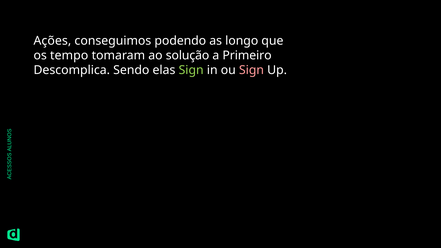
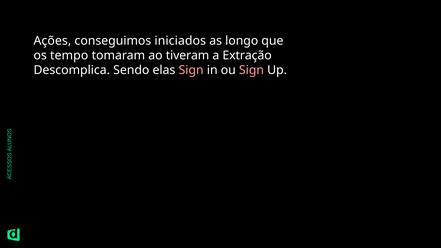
podendo: podendo -> iniciados
solução: solução -> tiveram
Primeiro: Primeiro -> Extração
Sign at (191, 70) colour: light green -> pink
